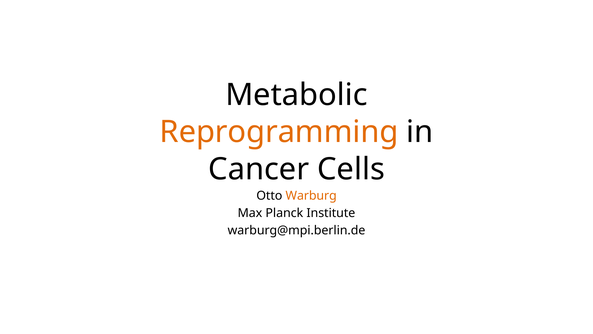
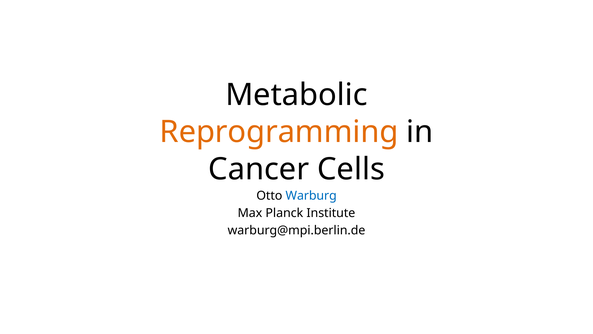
Warburg colour: orange -> blue
